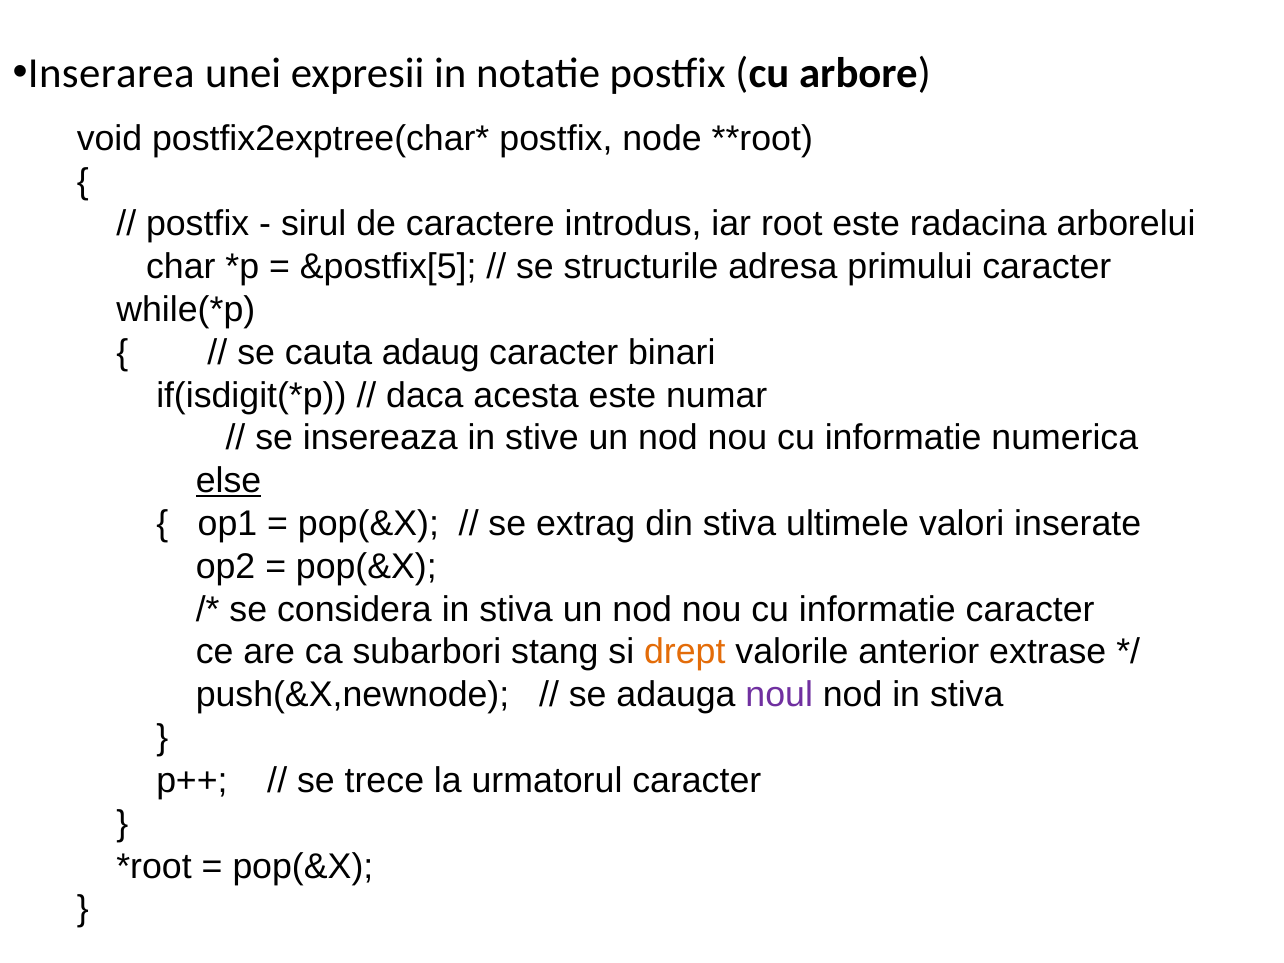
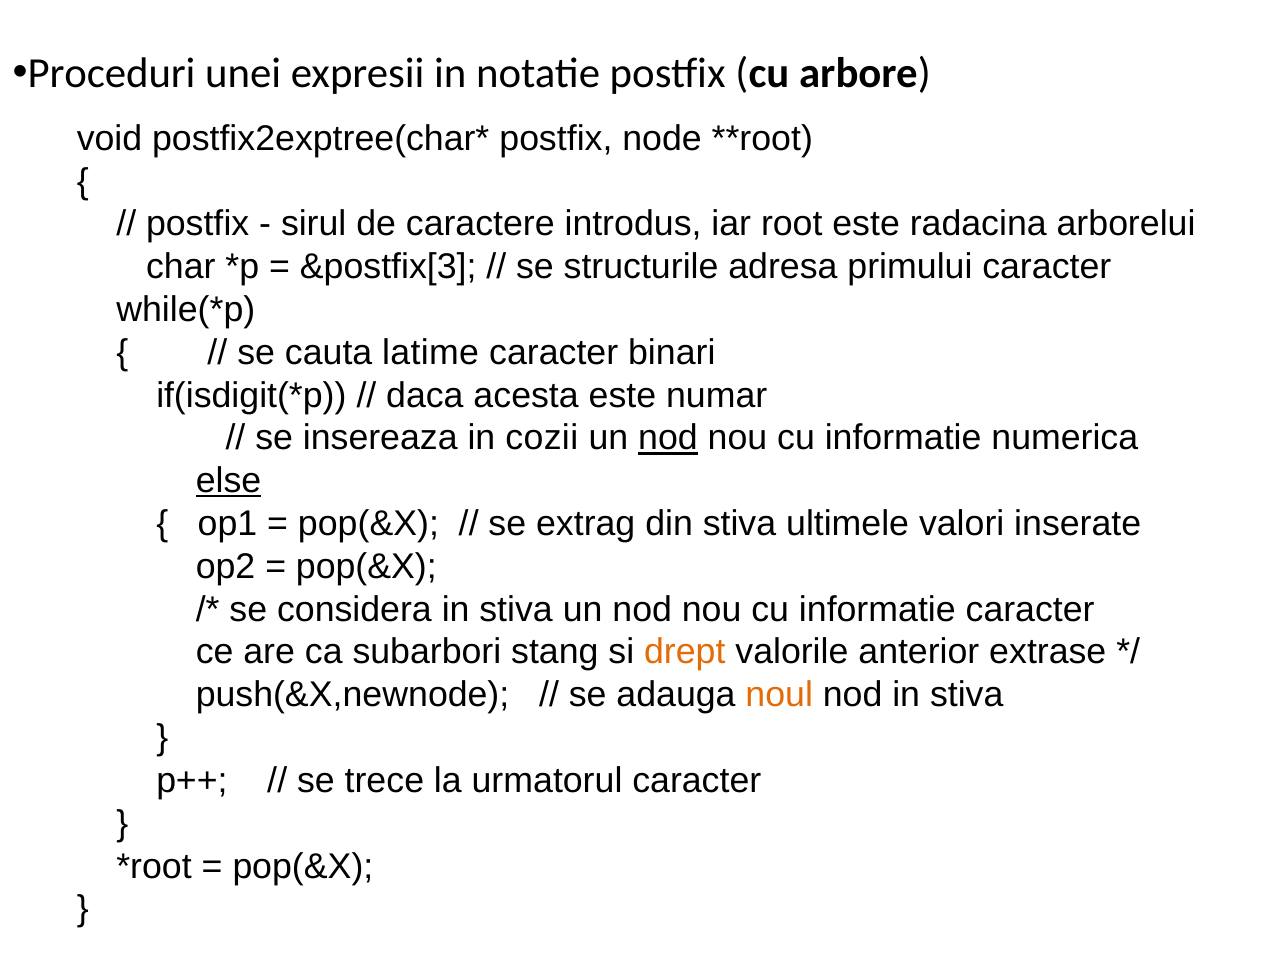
Inserarea: Inserarea -> Proceduri
&postfix[5: &postfix[5 -> &postfix[3
adaug: adaug -> latime
stive: stive -> cozii
nod at (668, 438) underline: none -> present
noul colour: purple -> orange
